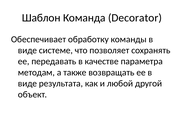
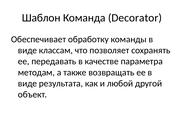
системе: системе -> классам
